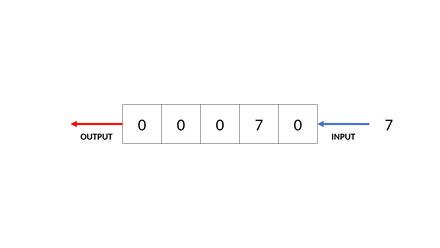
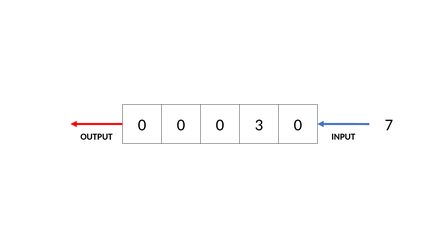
0 7: 7 -> 3
